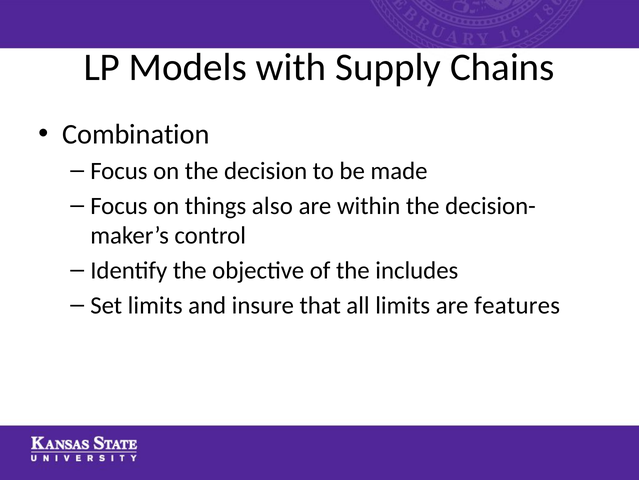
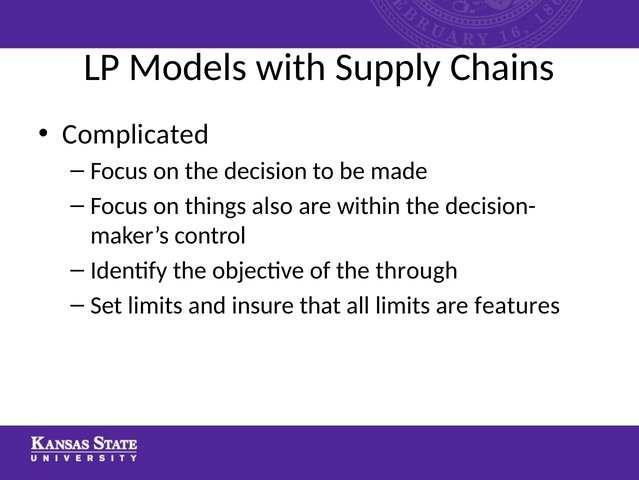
Combination: Combination -> Complicated
includes: includes -> through
